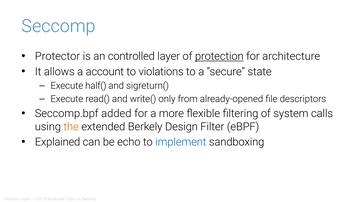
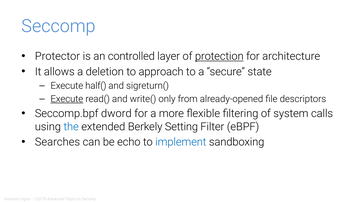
account: account -> deletion
violations: violations -> approach
Execute at (67, 99) underline: none -> present
added: added -> dword
the colour: orange -> blue
Design: Design -> Setting
Explained: Explained -> Searches
